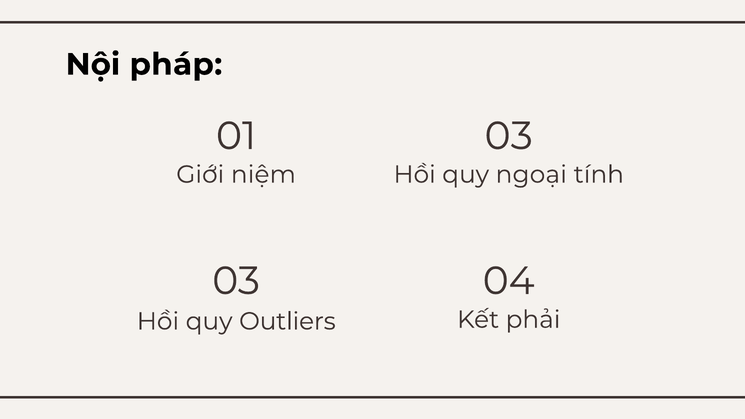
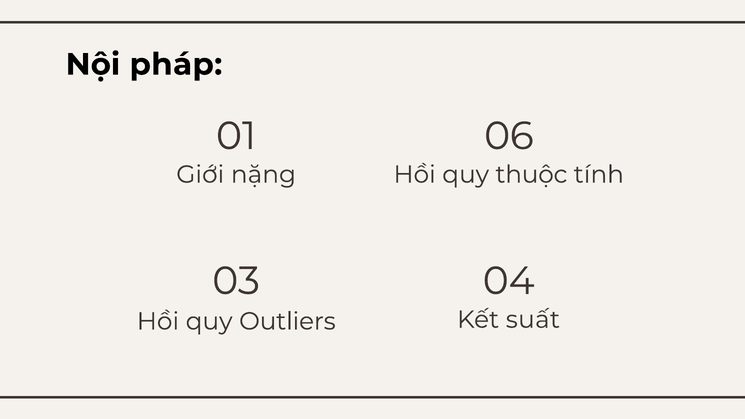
01 03: 03 -> 06
niệm: niệm -> nặng
ngoại: ngoại -> thuộc
phải: phải -> suất
